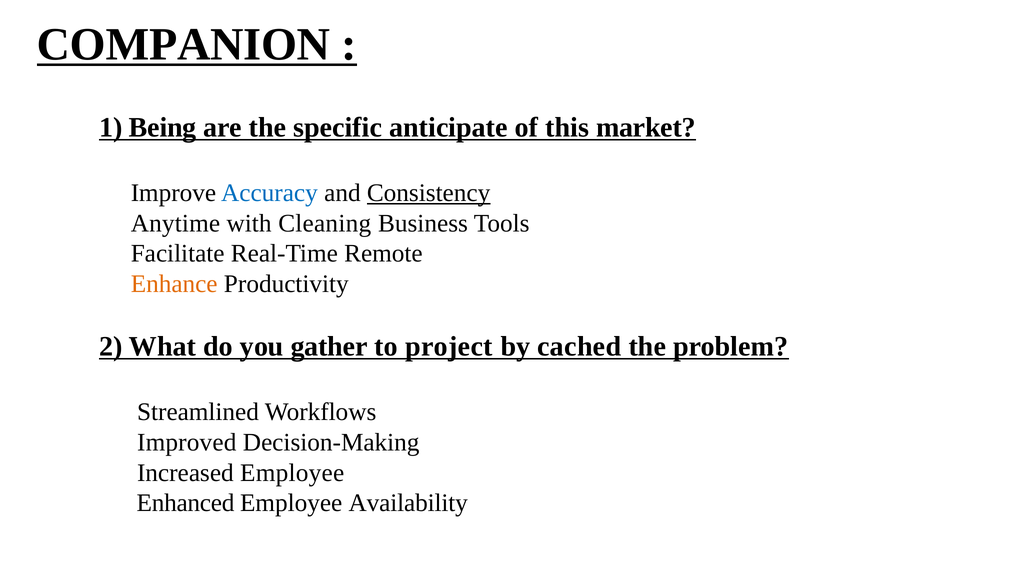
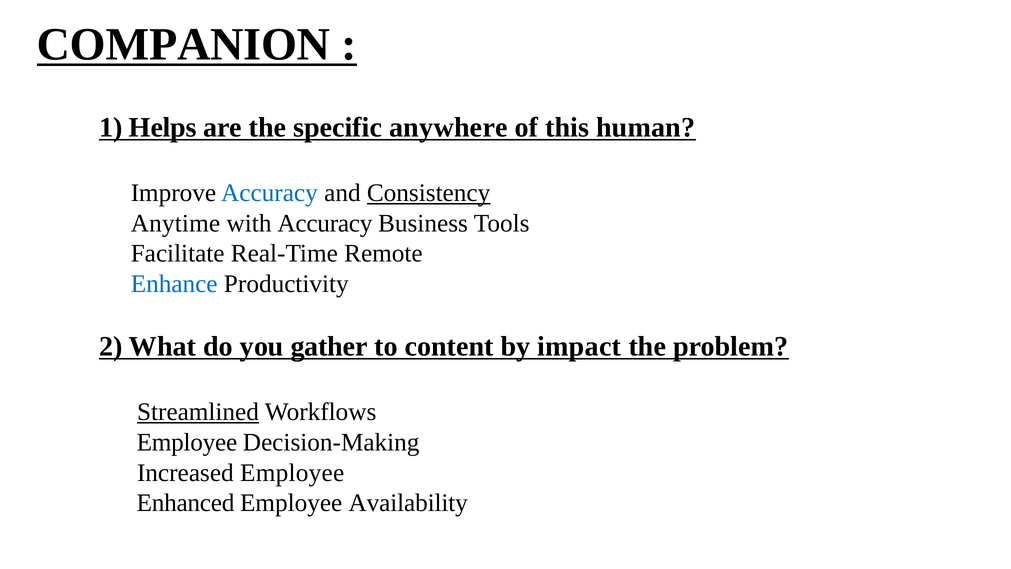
Being: Being -> Helps
anticipate: anticipate -> anywhere
market: market -> human
with Cleaning: Cleaning -> Accuracy
Enhance colour: orange -> blue
project: project -> content
cached: cached -> impact
Streamlined underline: none -> present
Improved at (187, 442): Improved -> Employee
